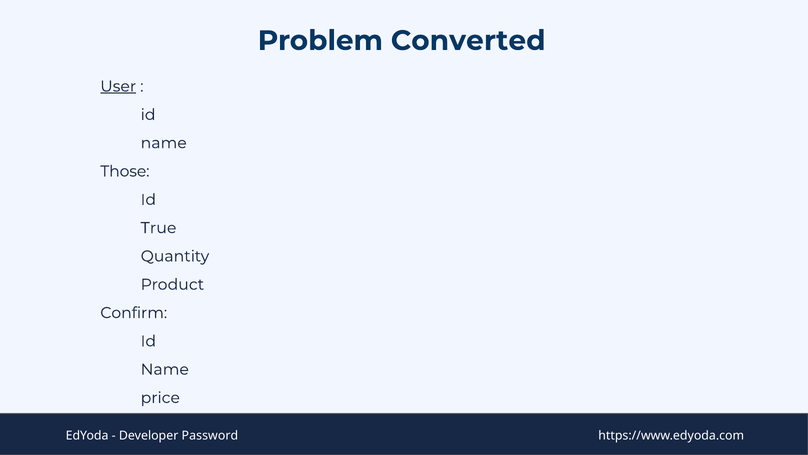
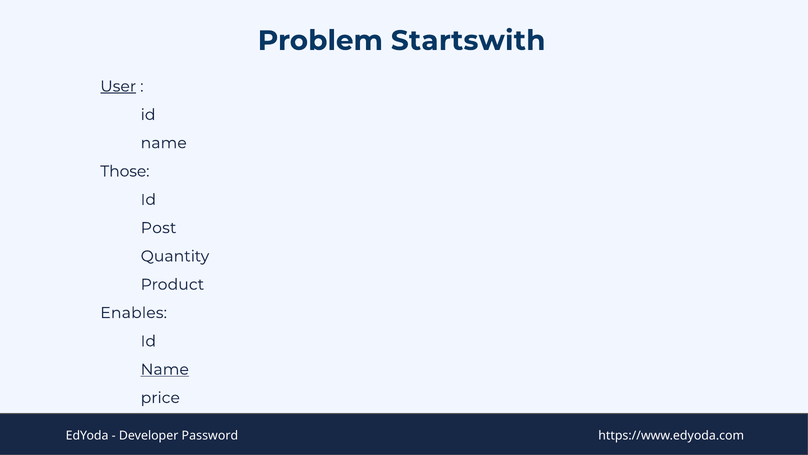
Converted: Converted -> Startswith
True: True -> Post
Confirm: Confirm -> Enables
Name at (165, 369) underline: none -> present
